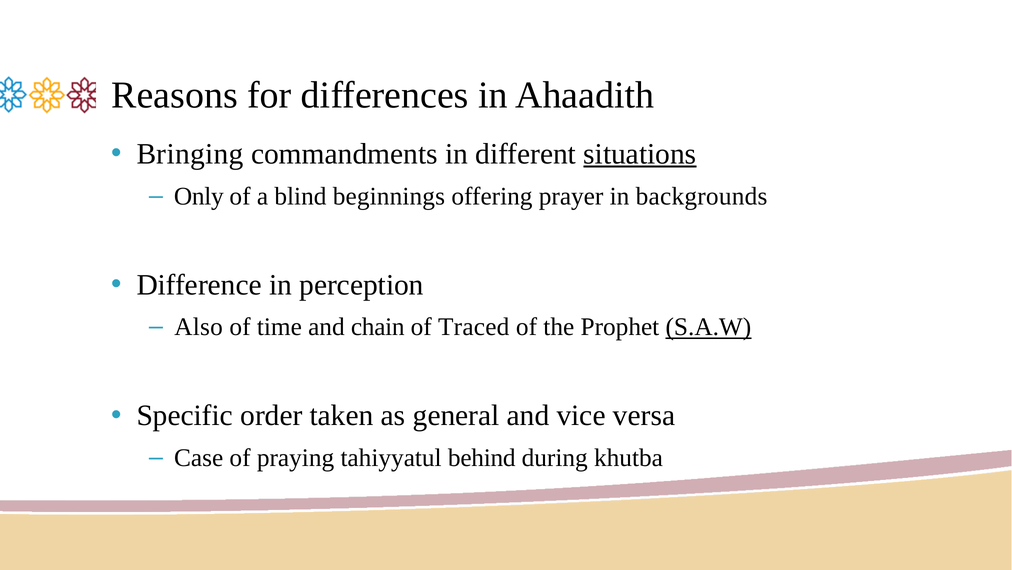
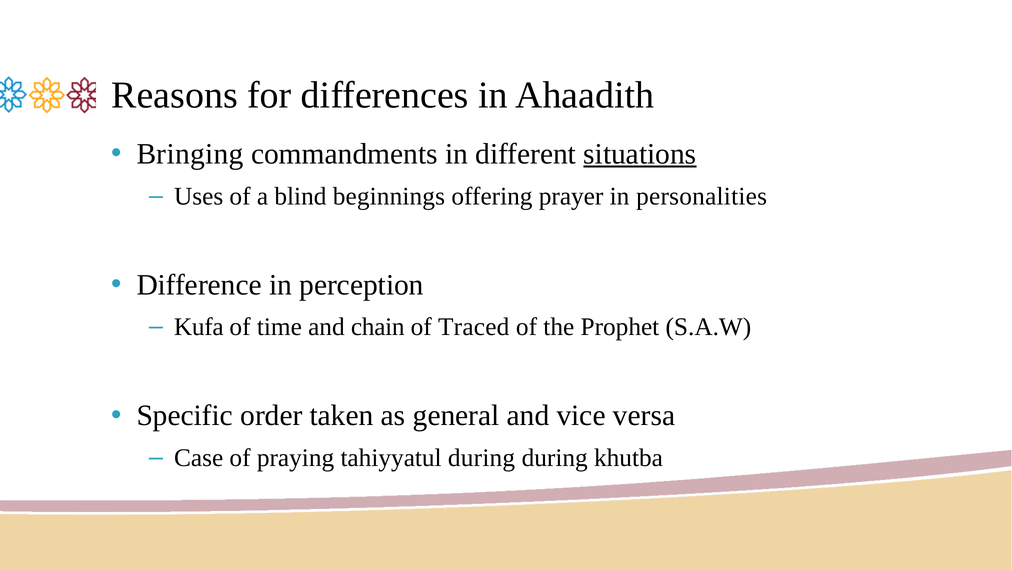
Only: Only -> Uses
backgrounds: backgrounds -> personalities
Also: Also -> Kufa
S.A.W underline: present -> none
tahiyyatul behind: behind -> during
